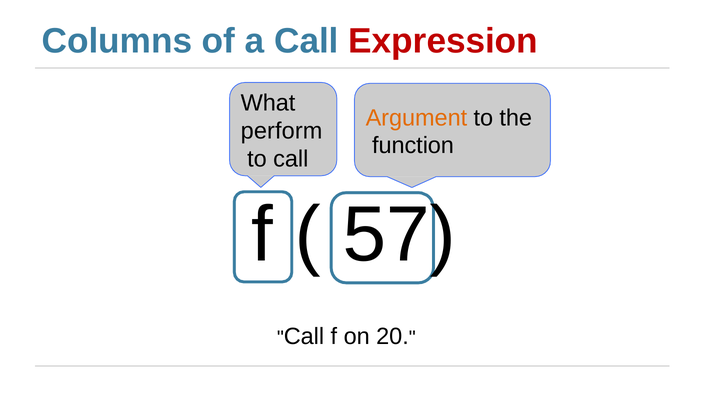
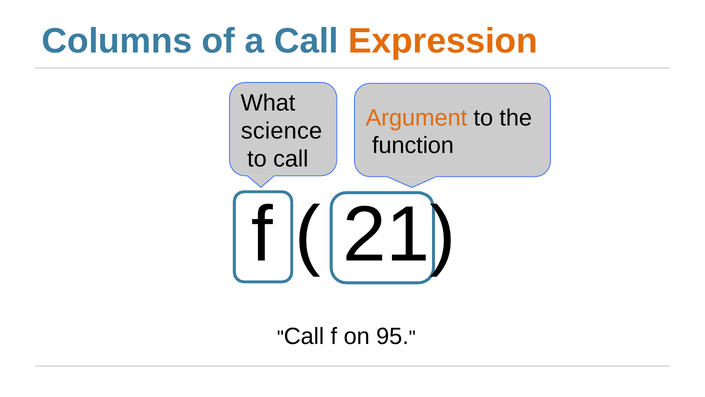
Expression colour: red -> orange
perform: perform -> science
57: 57 -> 21
20: 20 -> 95
